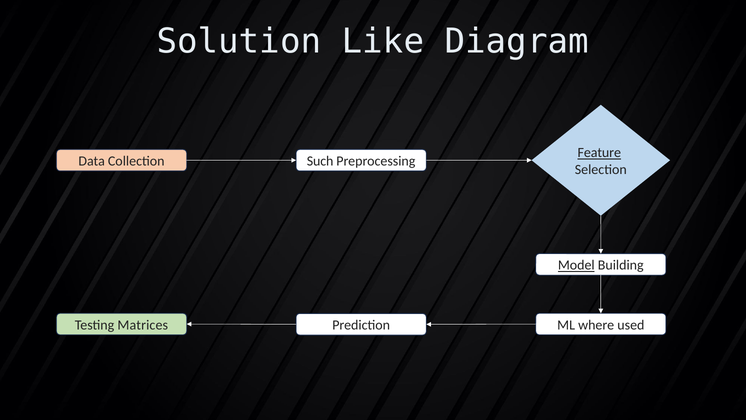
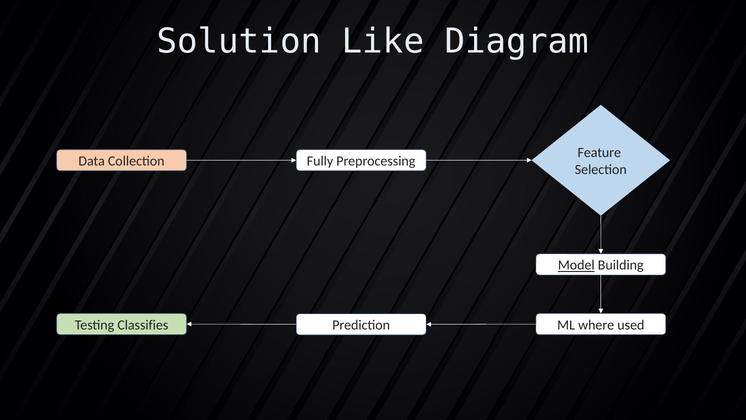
Feature underline: present -> none
Such: Such -> Fully
Matrices: Matrices -> Classifies
